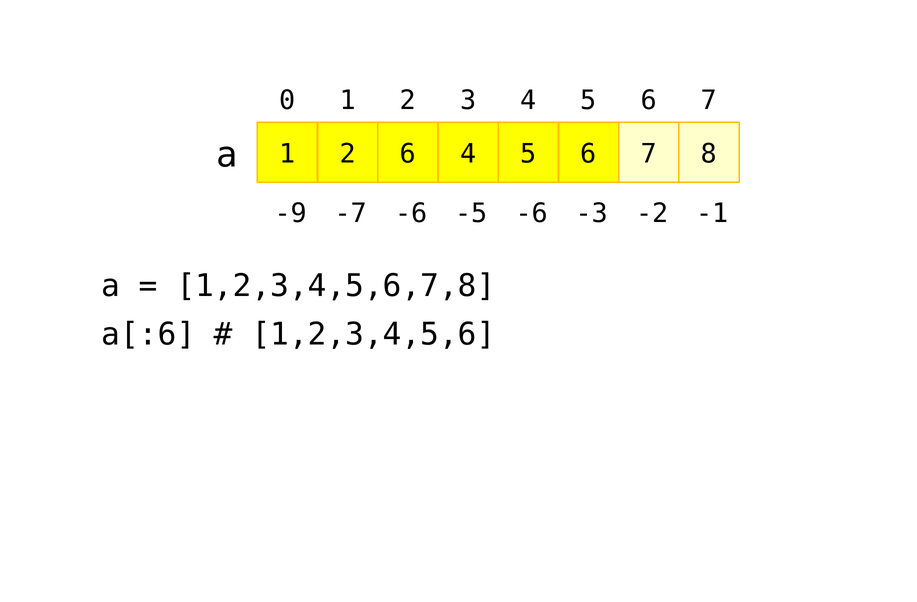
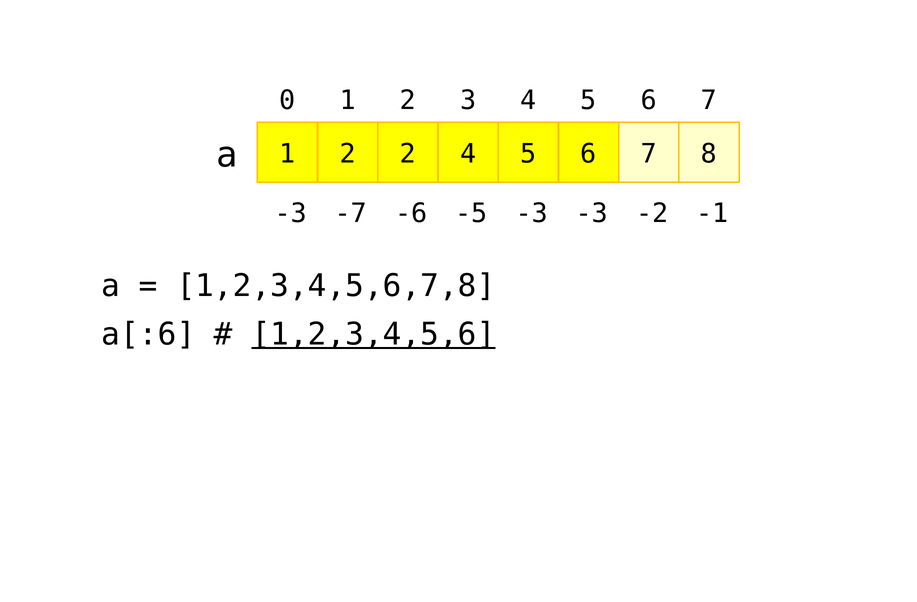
2 6: 6 -> 2
-9 at (291, 214): -9 -> -3
-5 -6: -6 -> -3
1,2,3,4,5,6 underline: none -> present
